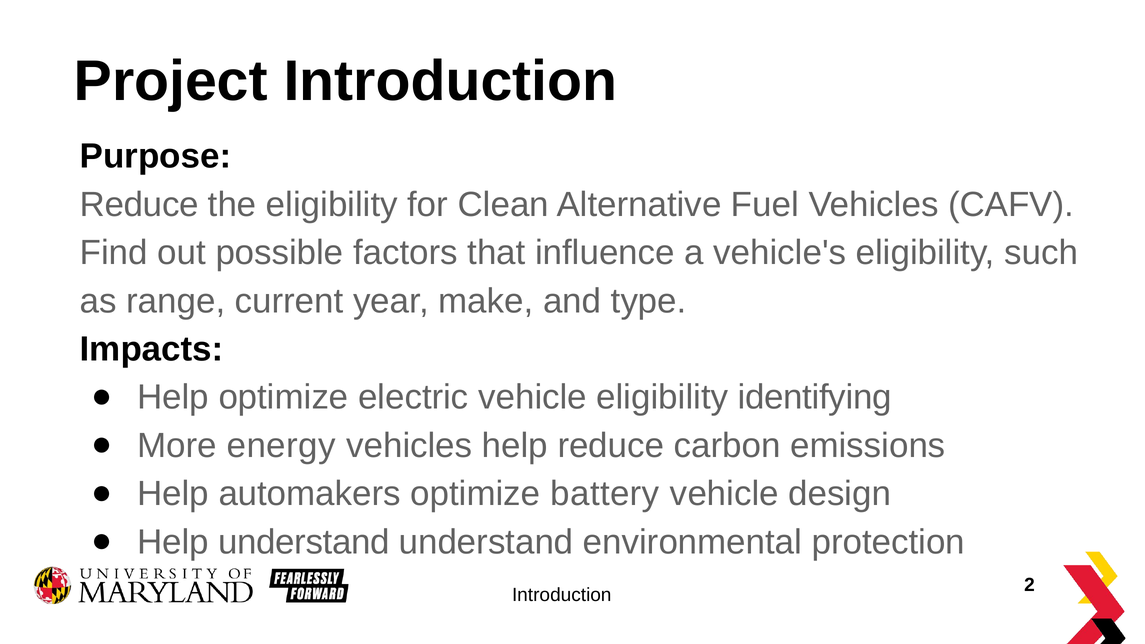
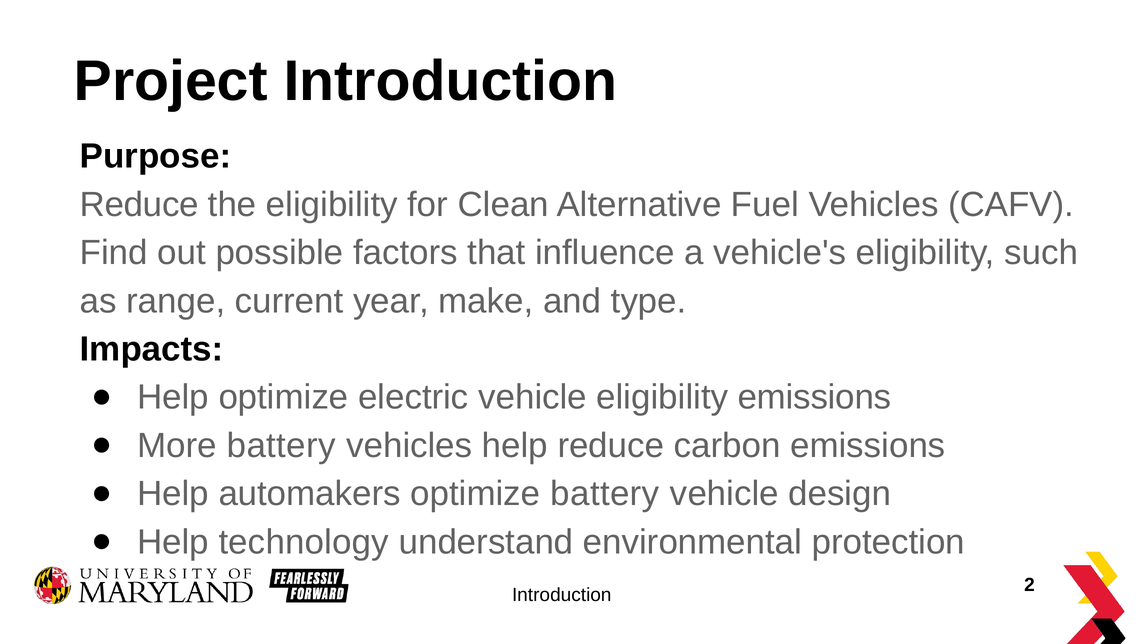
eligibility identifying: identifying -> emissions
More energy: energy -> battery
Help understand: understand -> technology
